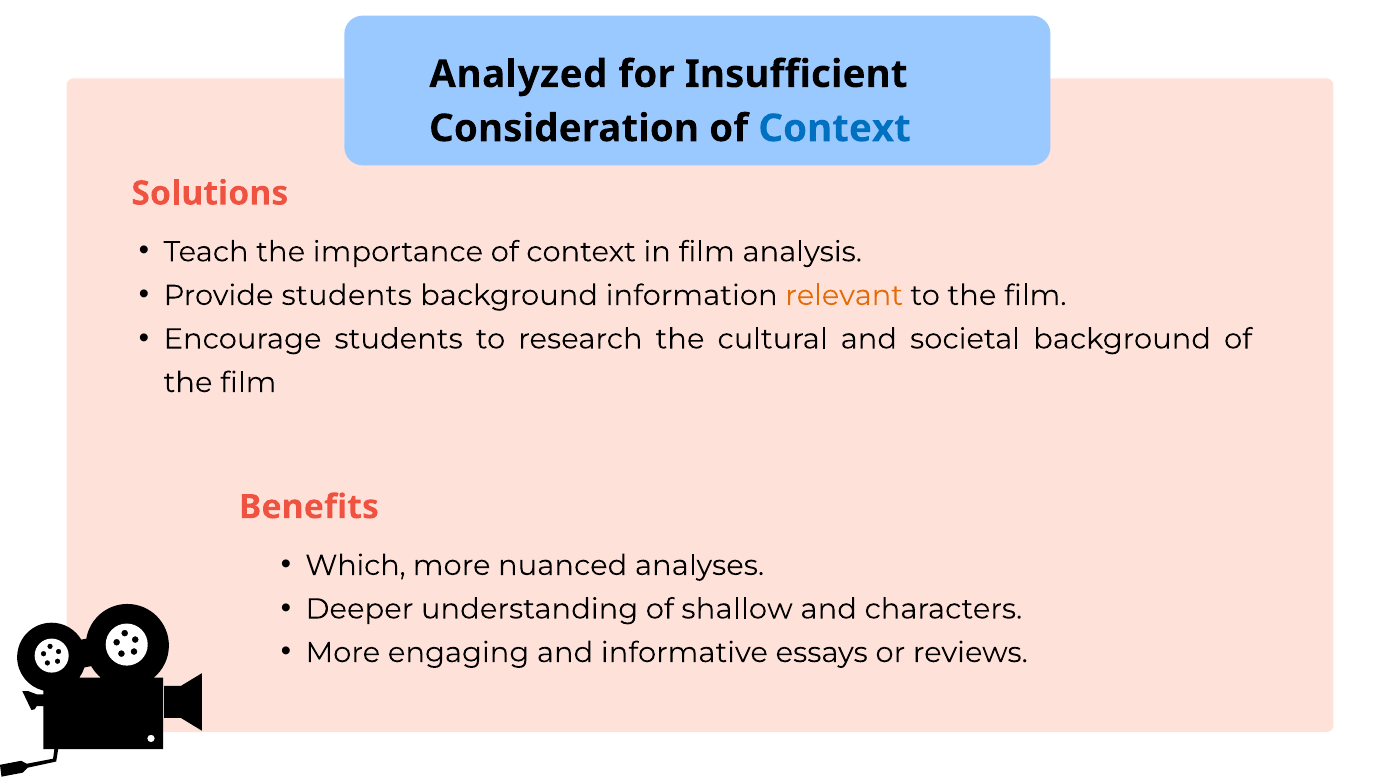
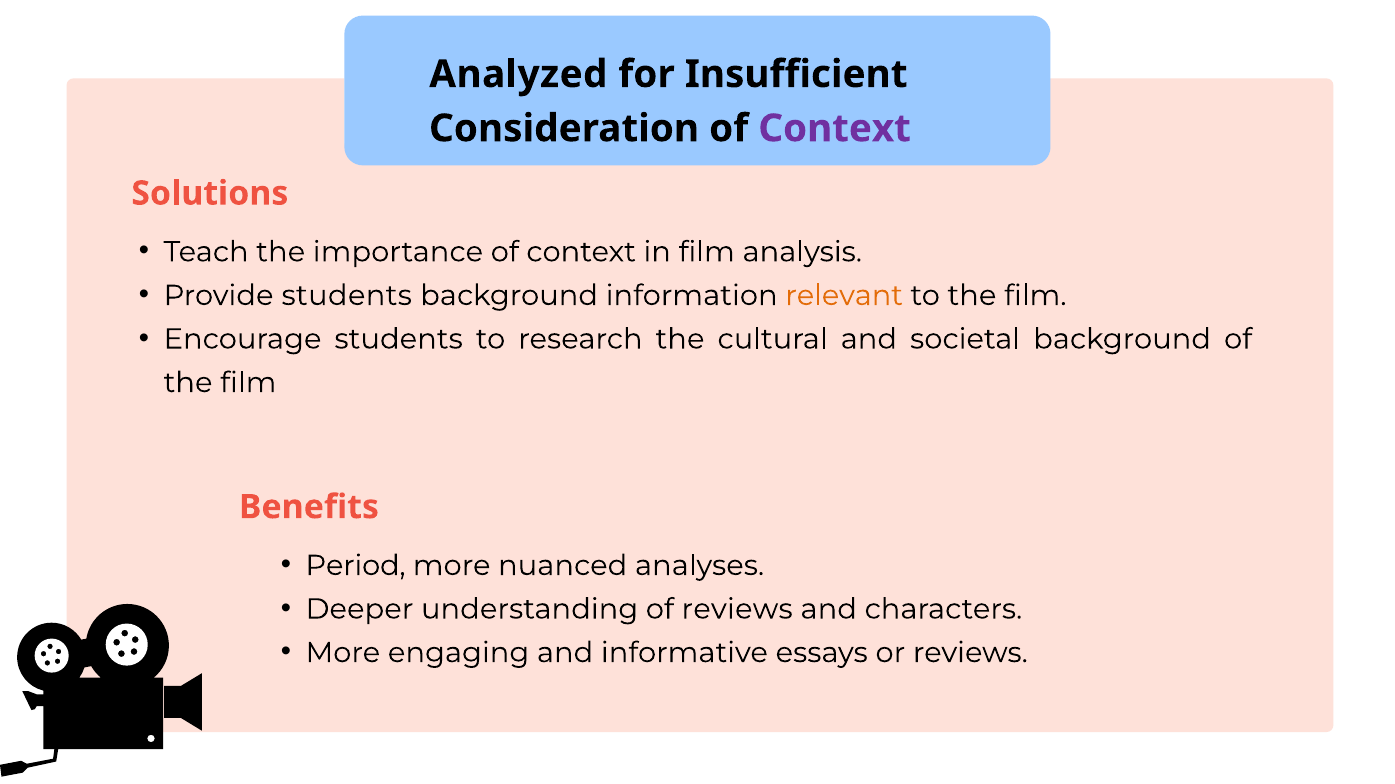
Context at (835, 129) colour: blue -> purple
Which: Which -> Period
of shallow: shallow -> reviews
